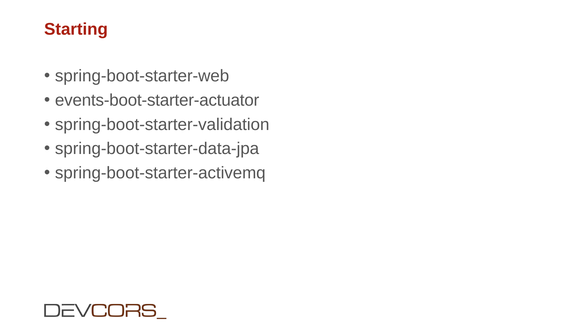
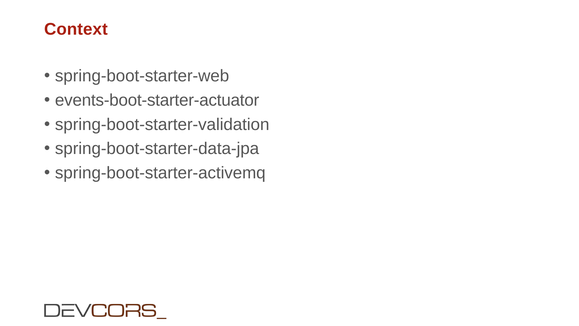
Starting: Starting -> Context
